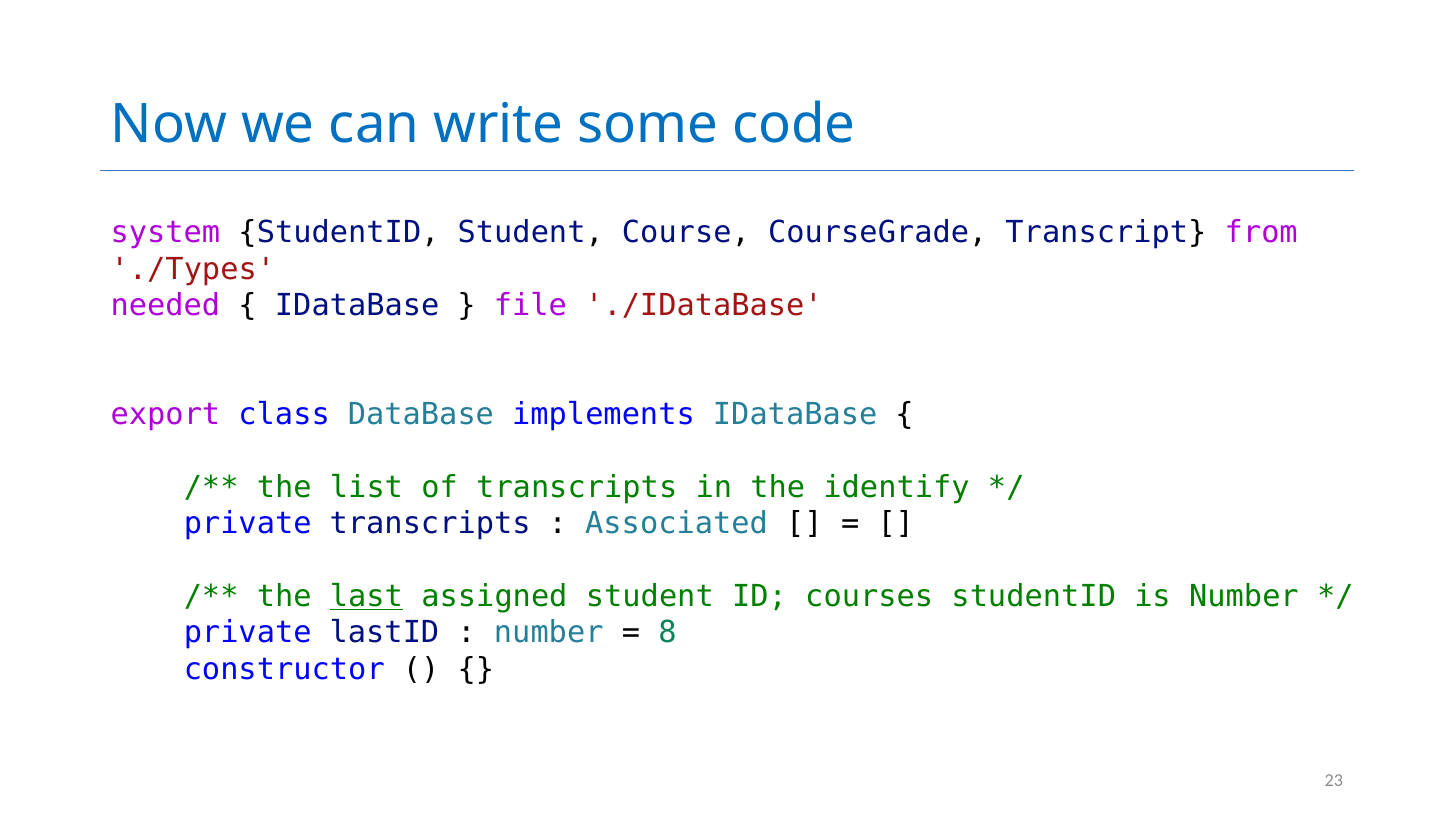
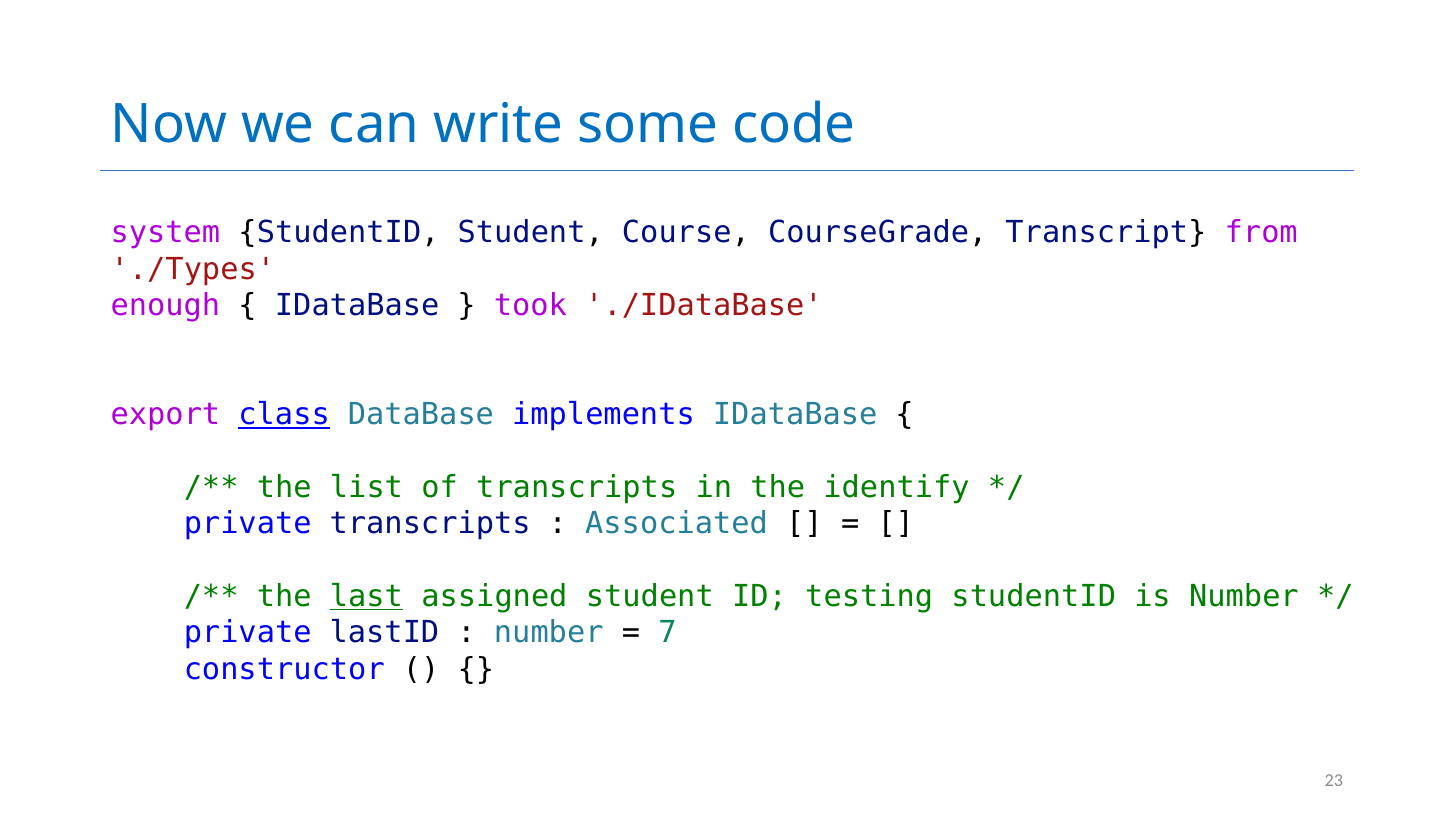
needed: needed -> enough
file: file -> took
class underline: none -> present
courses: courses -> testing
8: 8 -> 7
